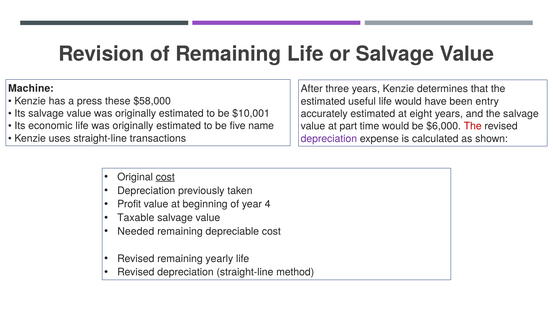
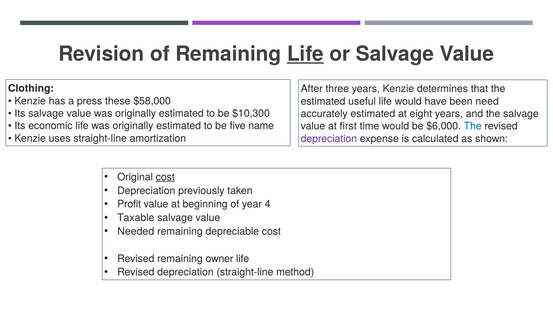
Life at (305, 54) underline: none -> present
Machine: Machine -> Clothing
entry: entry -> need
$10,001: $10,001 -> $10,300
part: part -> first
The at (473, 126) colour: red -> blue
transactions: transactions -> amortization
yearly: yearly -> owner
